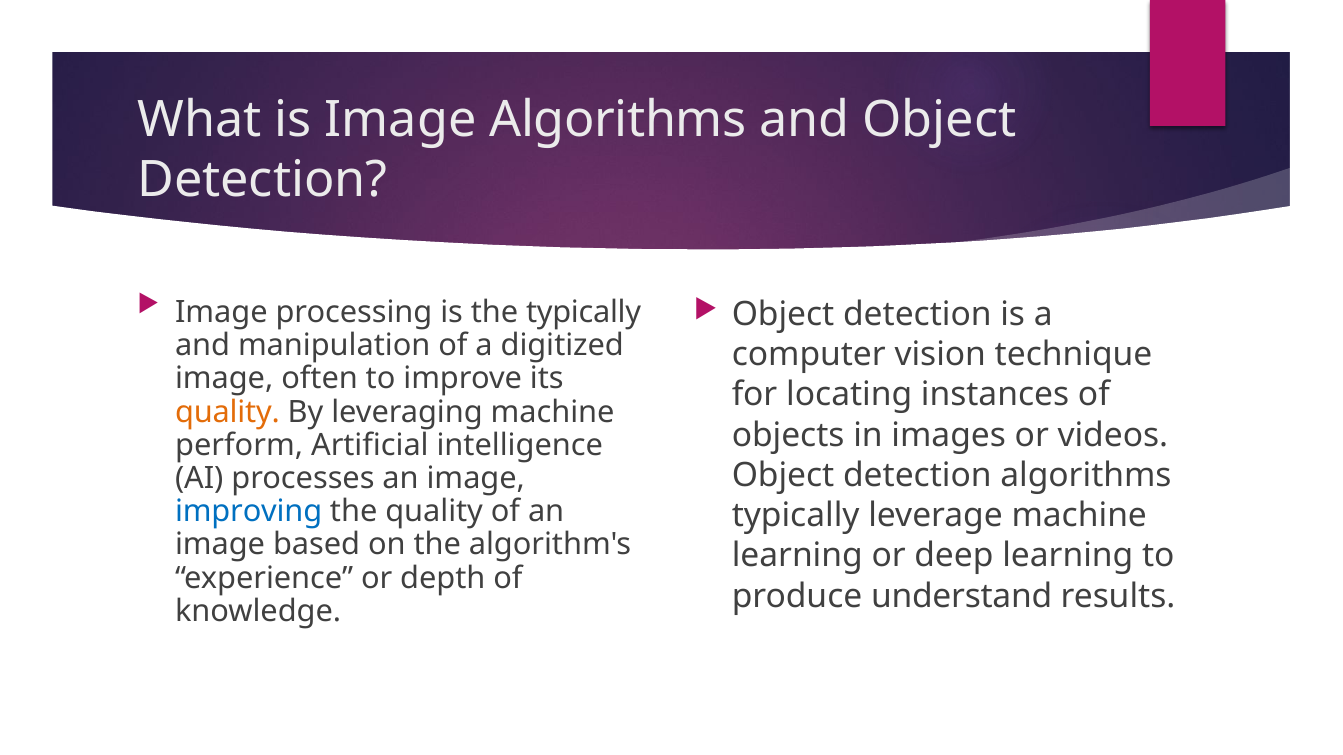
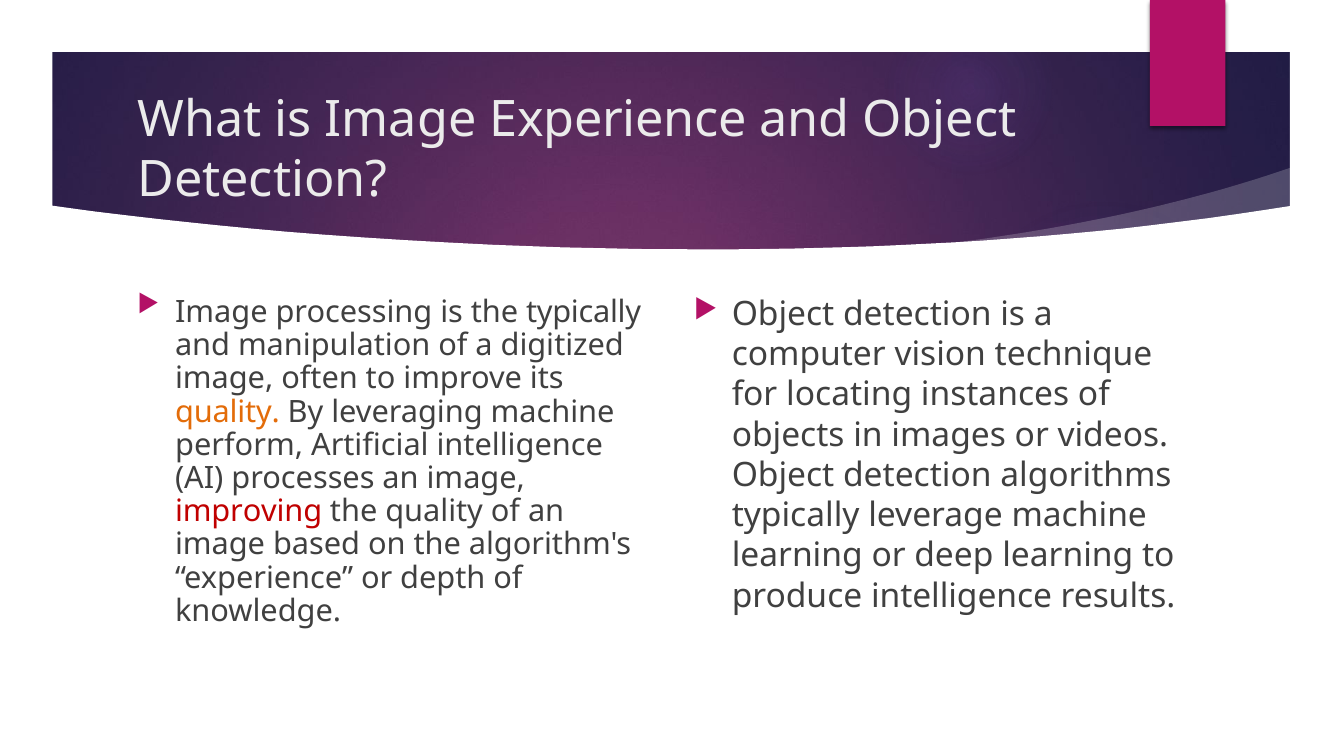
Image Algorithms: Algorithms -> Experience
improving colour: blue -> red
produce understand: understand -> intelligence
